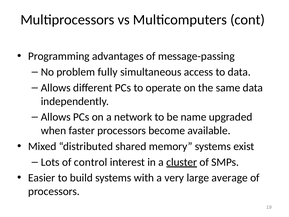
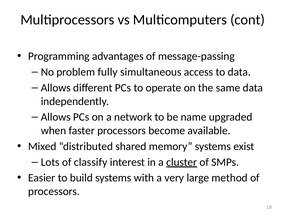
control: control -> classify
average: average -> method
